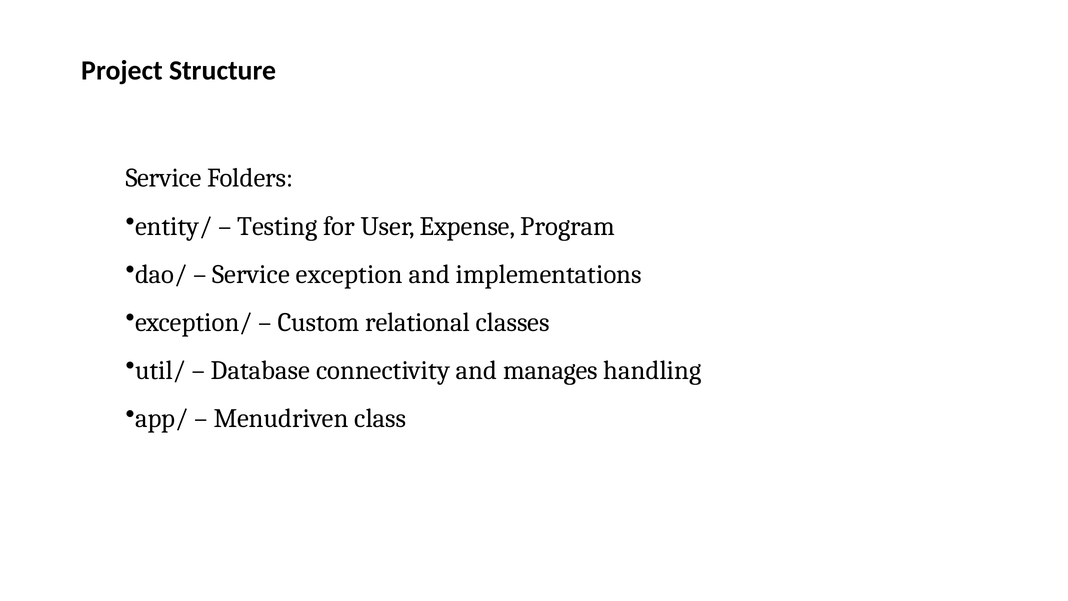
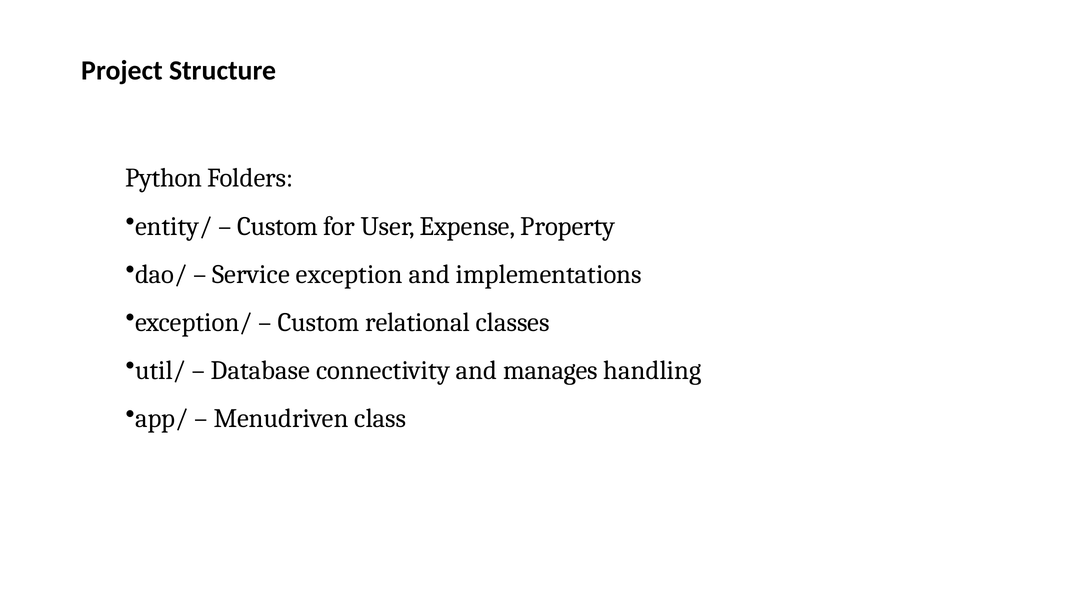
Service at (164, 178): Service -> Python
Testing at (277, 226): Testing -> Custom
Program: Program -> Property
